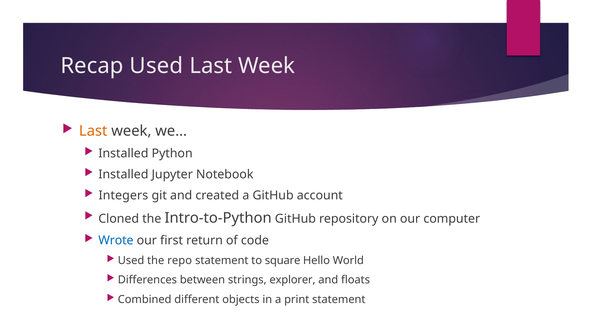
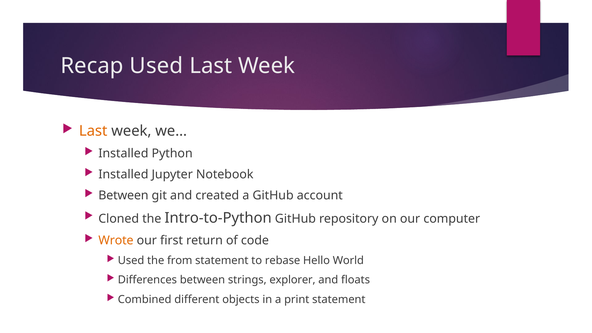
Integers at (123, 195): Integers -> Between
Wrote colour: blue -> orange
repo: repo -> from
square: square -> rebase
